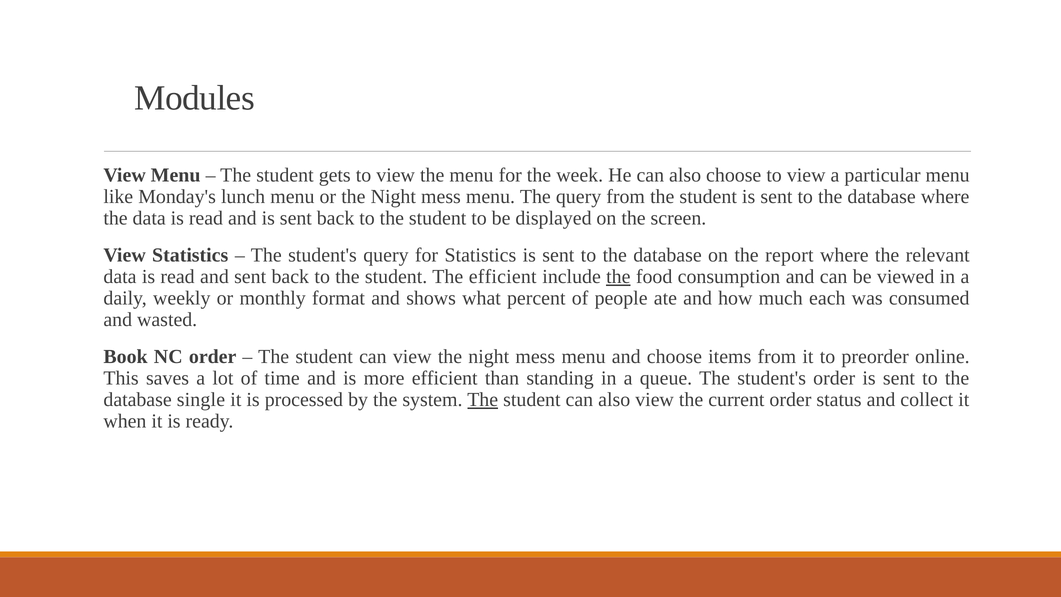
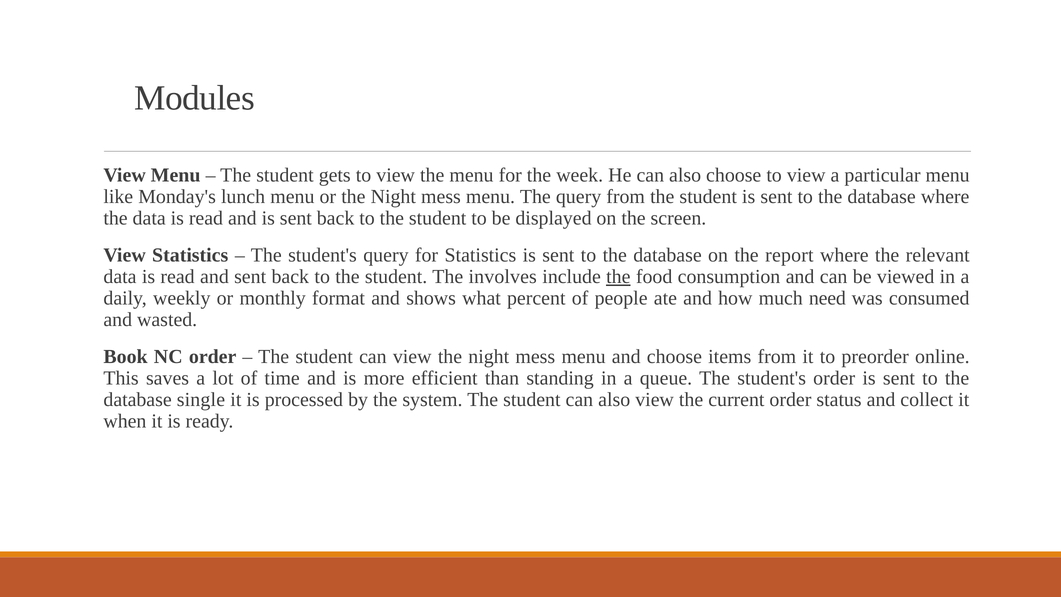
The efficient: efficient -> involves
each: each -> need
The at (483, 400) underline: present -> none
